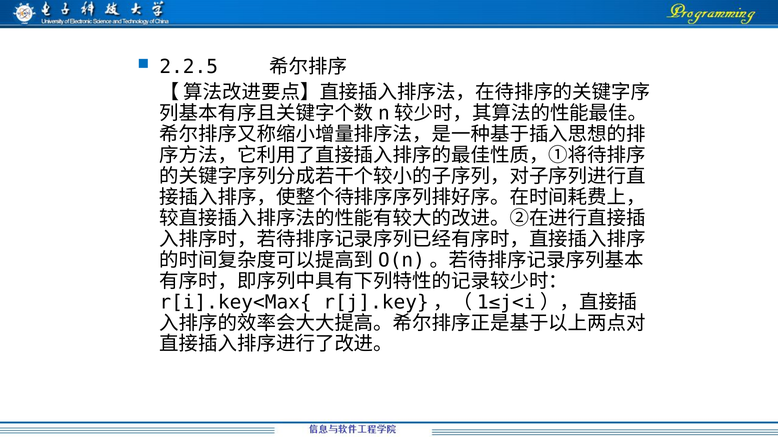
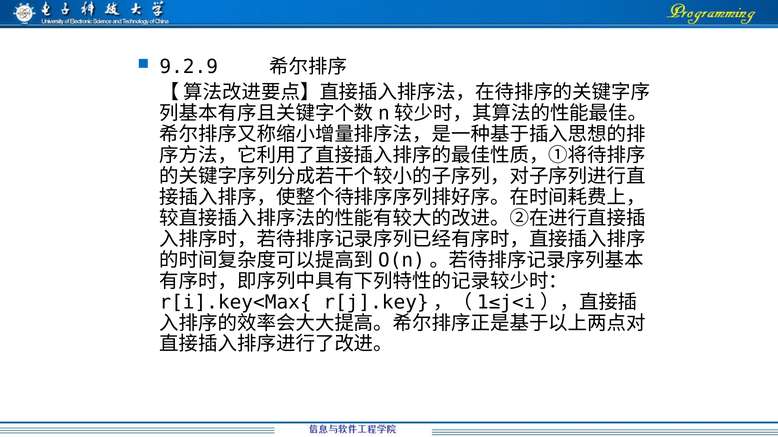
2.2.5: 2.2.5 -> 9.2.9
